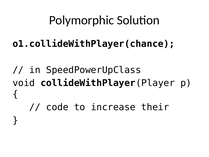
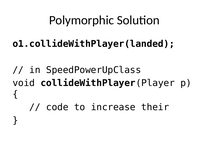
o1.collideWithPlayer(chance: o1.collideWithPlayer(chance -> o1.collideWithPlayer(landed
